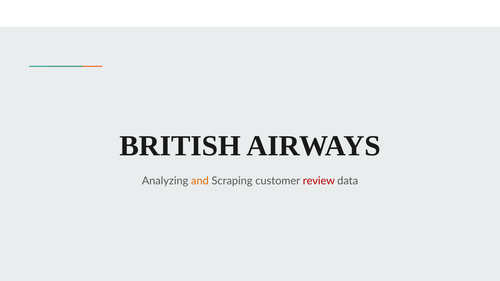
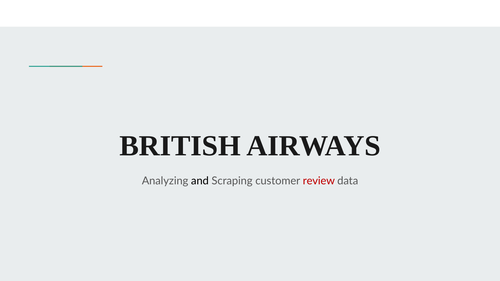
and colour: orange -> black
